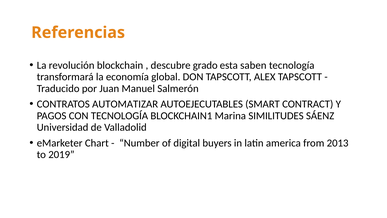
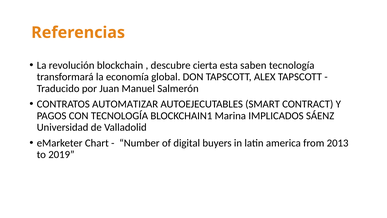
grado: grado -> cierta
SIMILITUDES: SIMILITUDES -> IMPLICADOS
